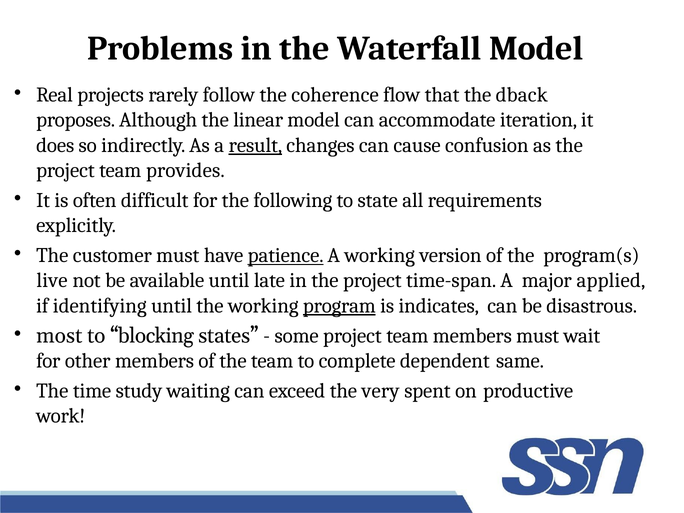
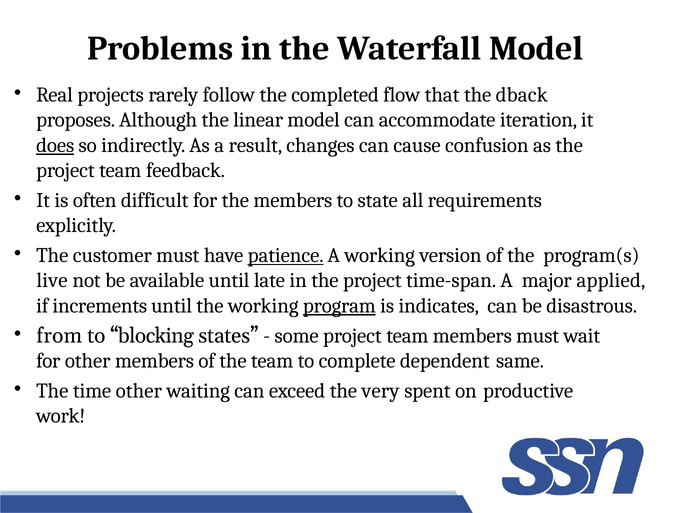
coherence: coherence -> completed
does underline: none -> present
result underline: present -> none
provides: provides -> feedback
the following: following -> members
identifying: identifying -> increments
most: most -> from
time study: study -> other
